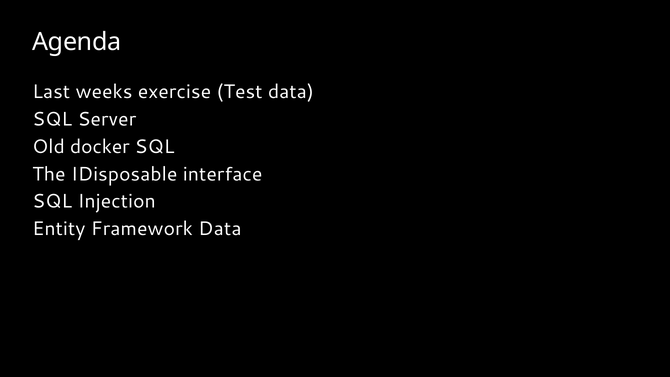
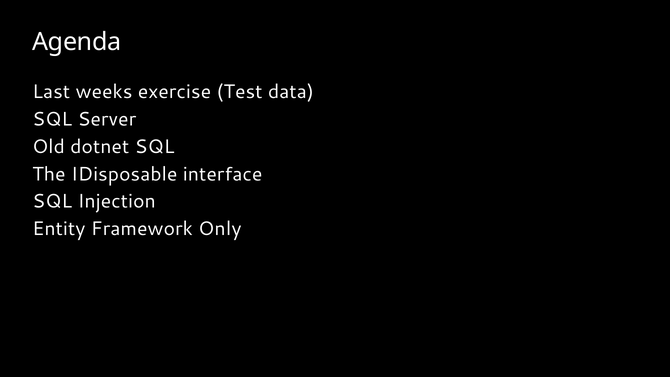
docker: docker -> dotnet
Framework Data: Data -> Only
